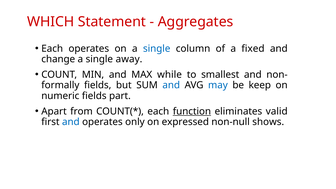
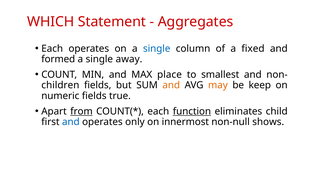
change: change -> formed
while: while -> place
formally: formally -> children
and at (171, 85) colour: blue -> orange
may colour: blue -> orange
part: part -> true
from underline: none -> present
valid: valid -> child
expressed: expressed -> innermost
